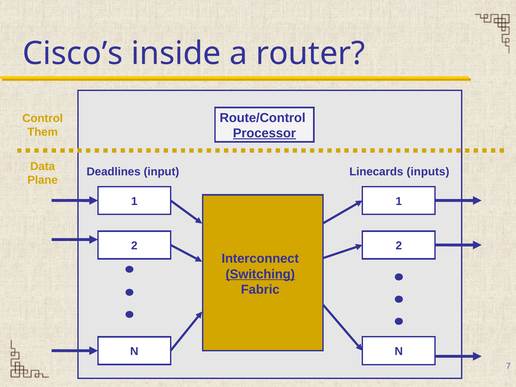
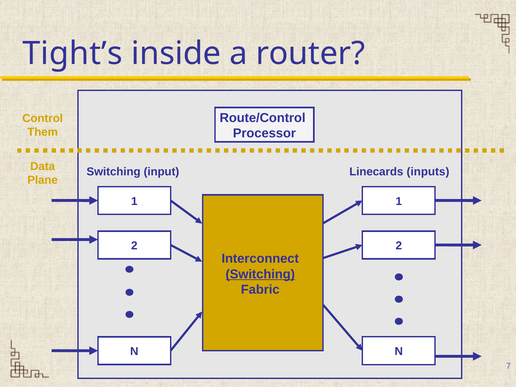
Cisco’s: Cisco’s -> Tight’s
Processor underline: present -> none
Deadlines at (114, 172): Deadlines -> Switching
